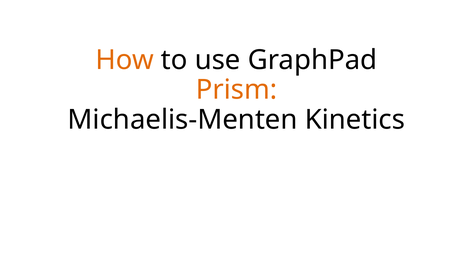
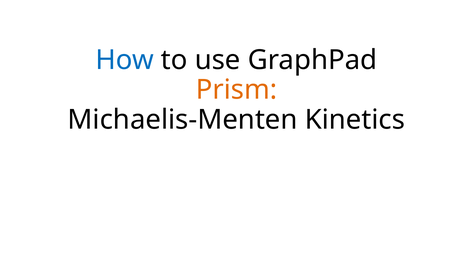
How colour: orange -> blue
